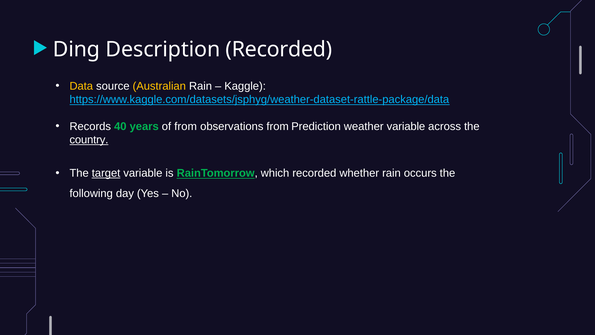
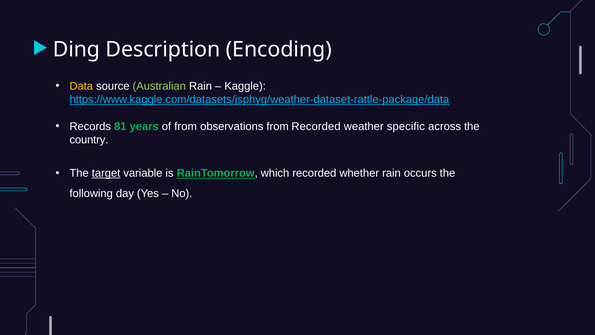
Description Recorded: Recorded -> Encoding
Australian colour: yellow -> light green
40: 40 -> 81
from Prediction: Prediction -> Recorded
weather variable: variable -> specific
country underline: present -> none
